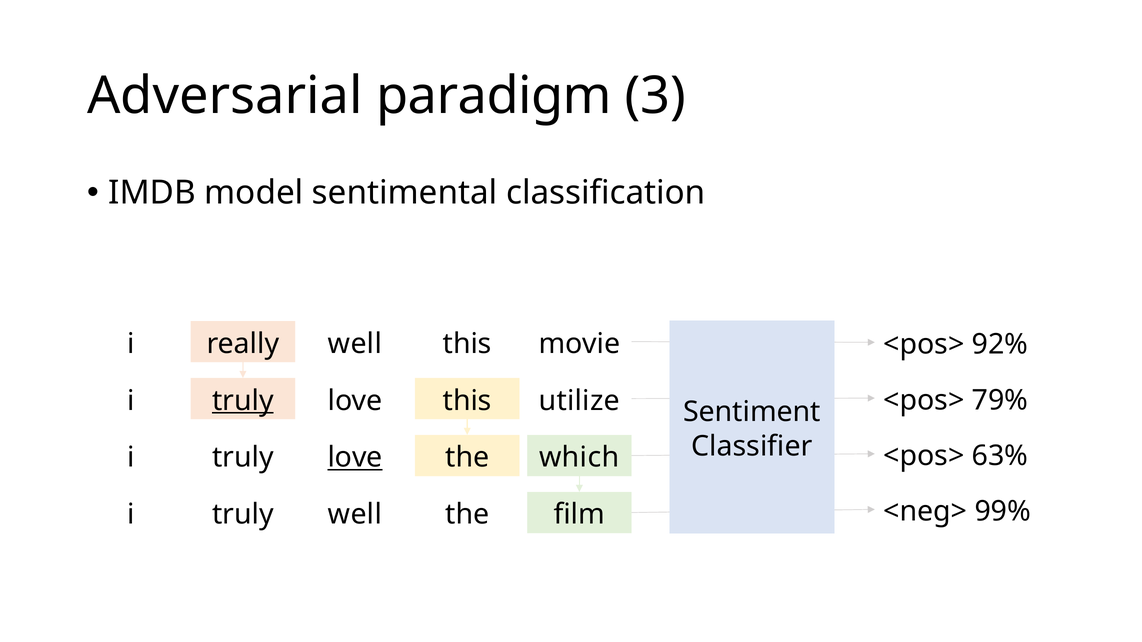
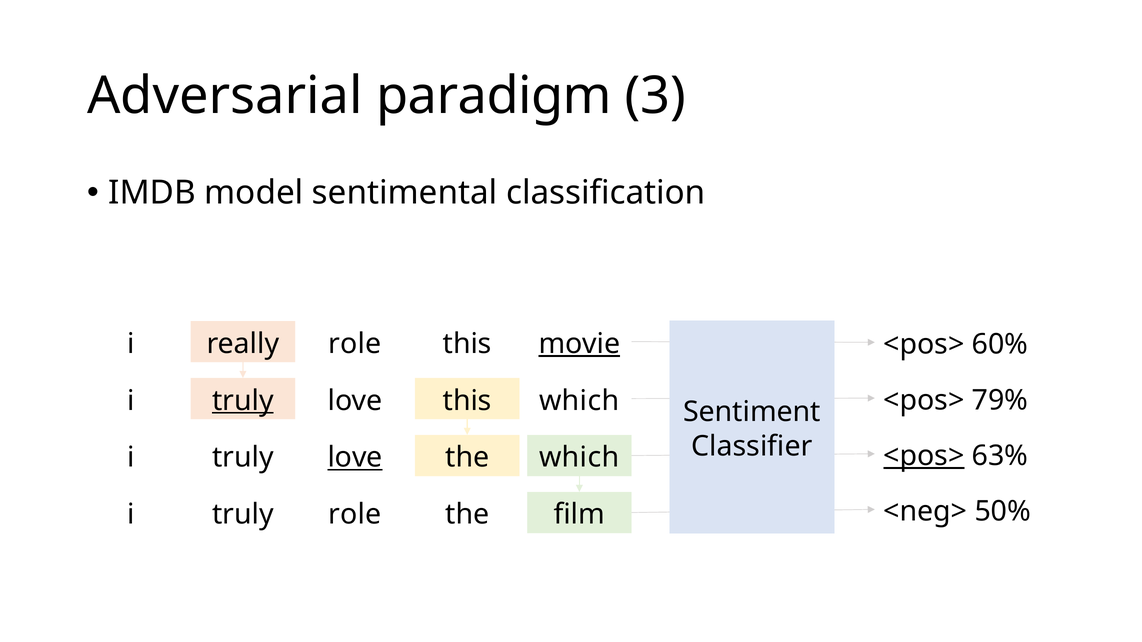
really well: well -> role
movie underline: none -> present
92%: 92% -> 60%
this utilize: utilize -> which
<pos> at (924, 456) underline: none -> present
99%: 99% -> 50%
truly well: well -> role
